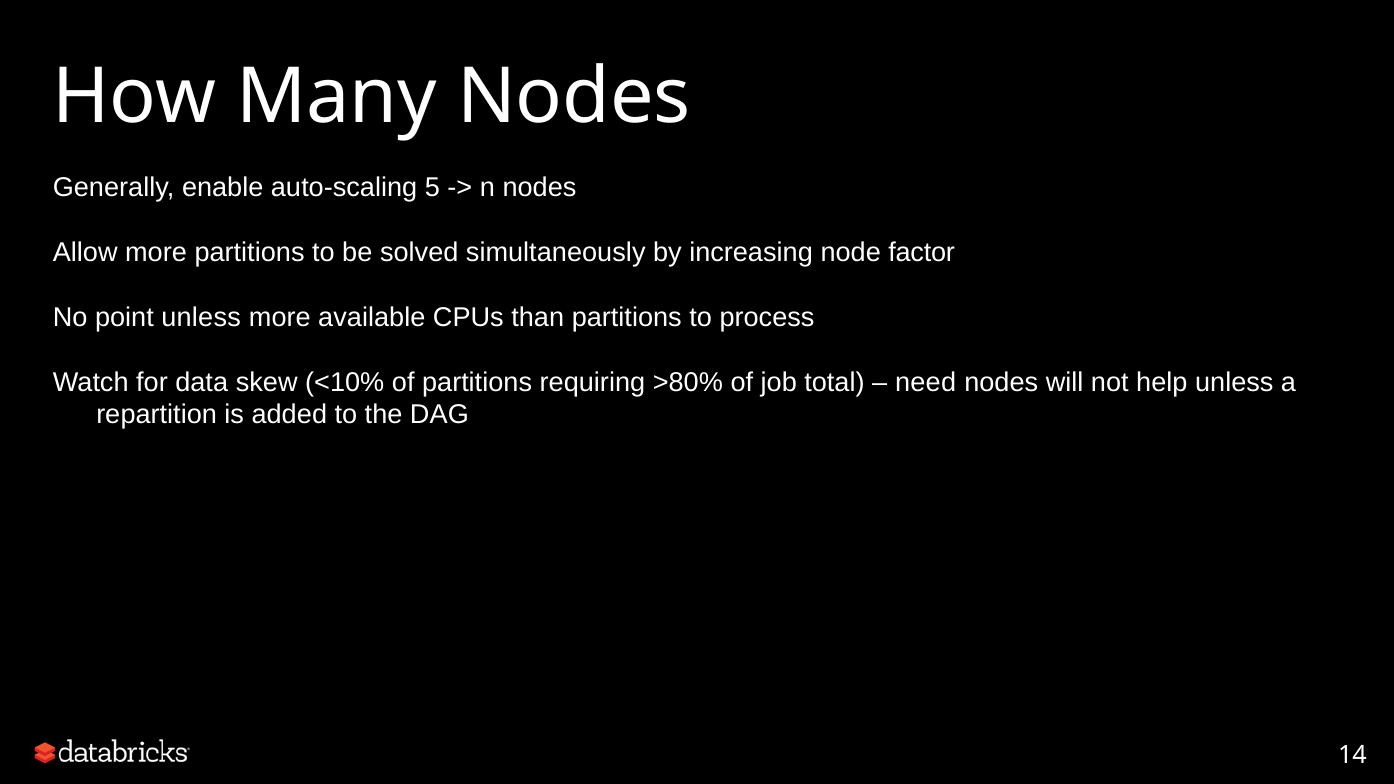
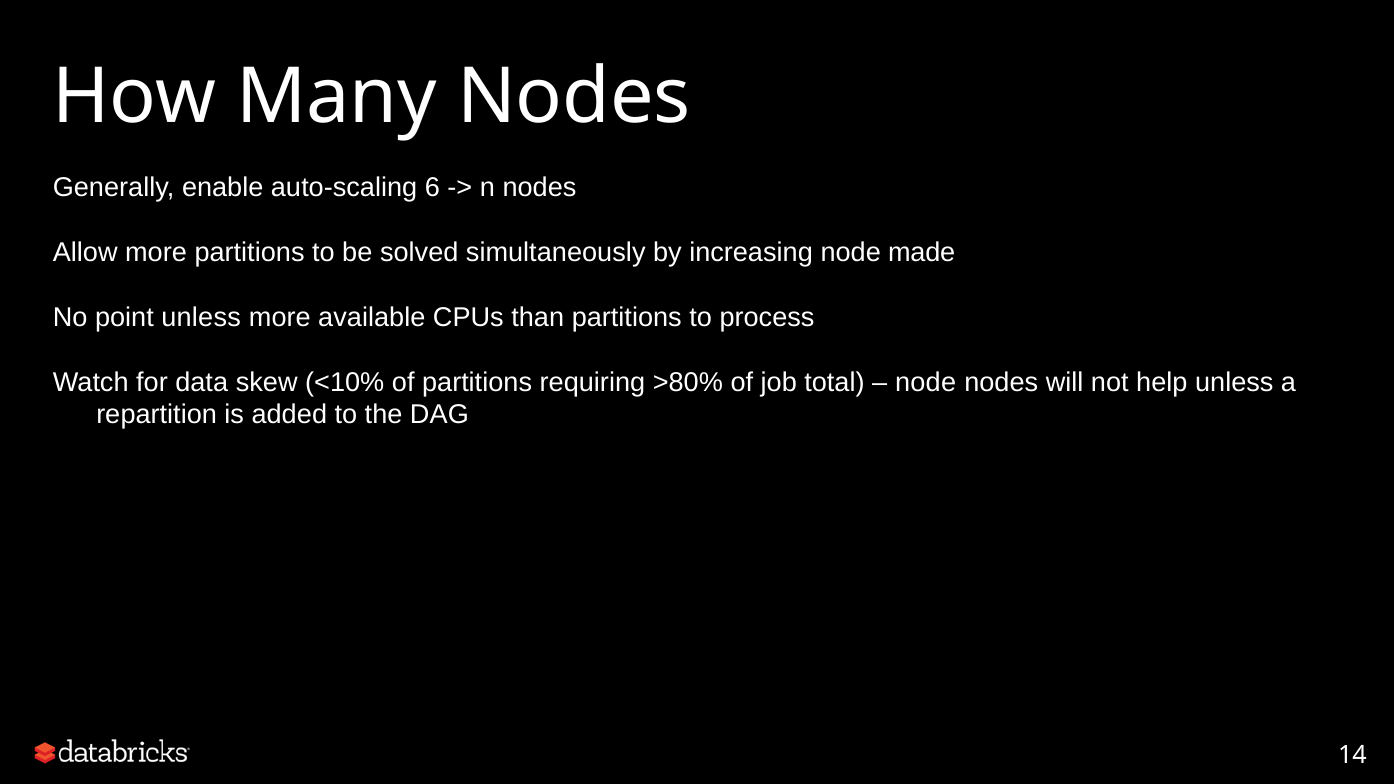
5: 5 -> 6
factor: factor -> made
need at (926, 383): need -> node
